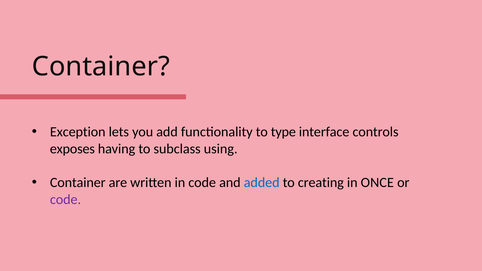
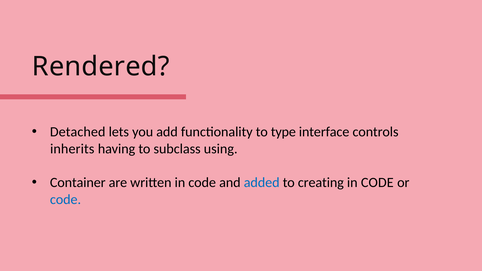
Container at (101, 66): Container -> Rendered
Exception: Exception -> Detached
exposes: exposes -> inherits
ONCE at (377, 183): ONCE -> CODE
code at (65, 200) colour: purple -> blue
